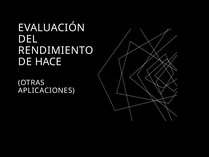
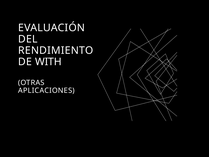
HACE: HACE -> WITH
